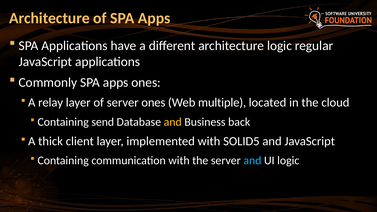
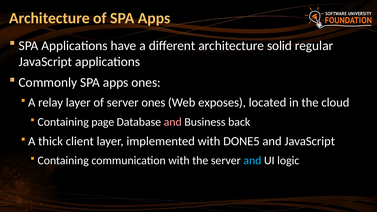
architecture logic: logic -> solid
multiple: multiple -> exposes
send: send -> page
and at (173, 122) colour: yellow -> pink
SOLID5: SOLID5 -> DONE5
